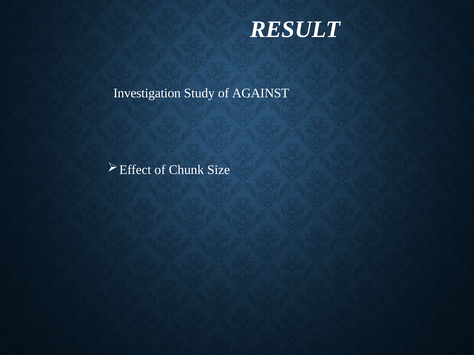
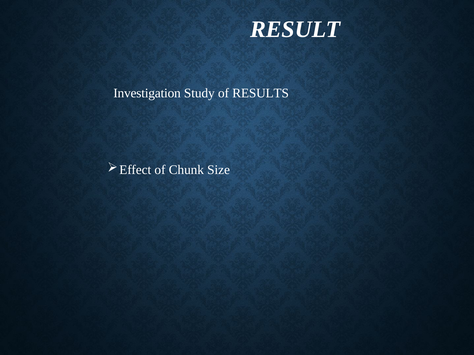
AGAINST: AGAINST -> RESULTS
